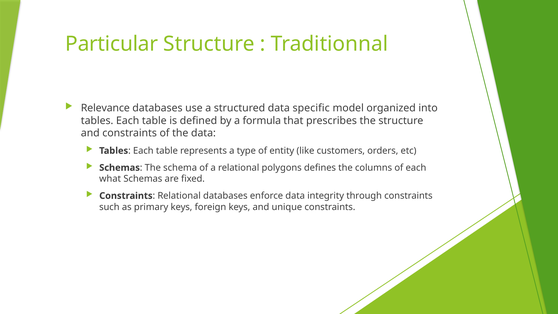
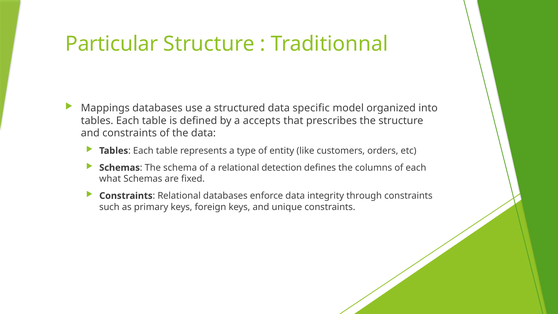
Relevance: Relevance -> Mappings
formula: formula -> accepts
polygons: polygons -> detection
